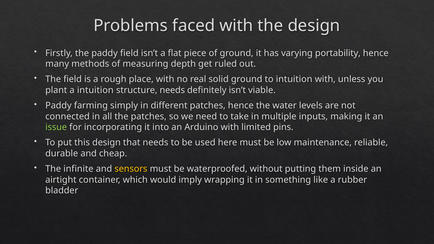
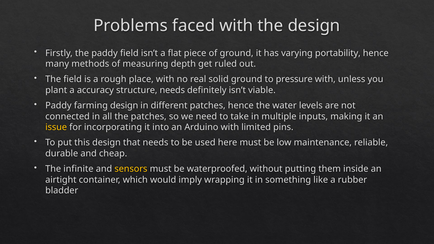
to intuition: intuition -> pressure
a intuition: intuition -> accuracy
farming simply: simply -> design
issue colour: light green -> yellow
